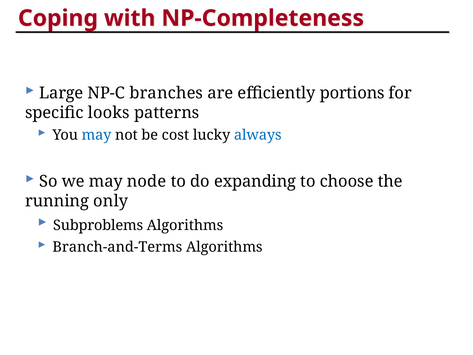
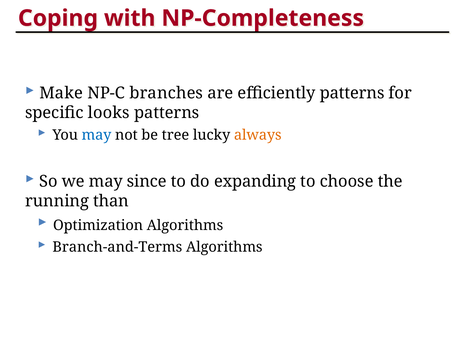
Large: Large -> Make
efficiently portions: portions -> patterns
cost: cost -> tree
always colour: blue -> orange
node: node -> since
only: only -> than
Subproblems: Subproblems -> Optimization
